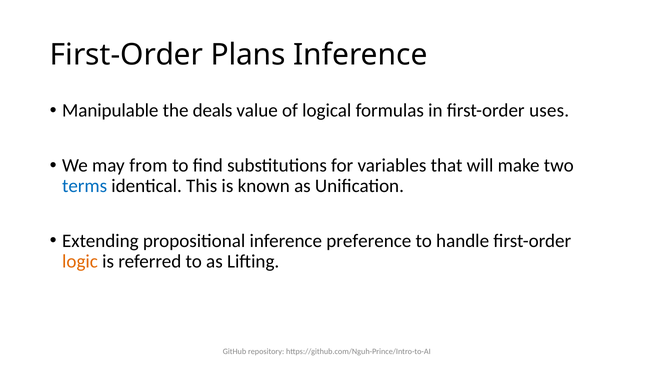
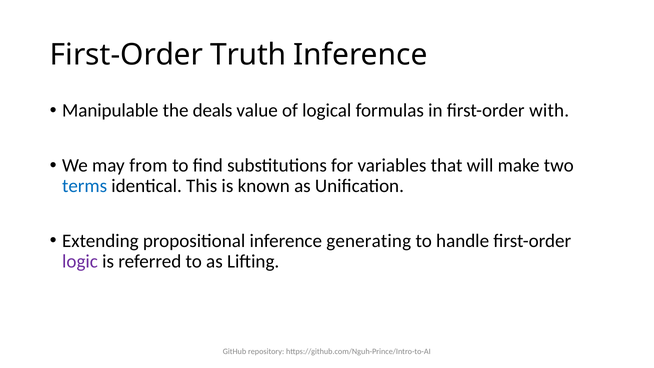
Plans: Plans -> Truth
uses: uses -> with
preference: preference -> generating
logic colour: orange -> purple
